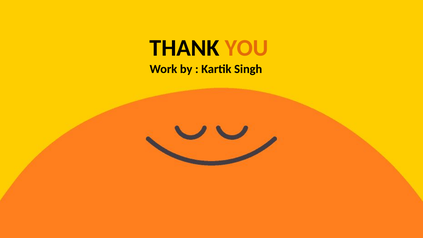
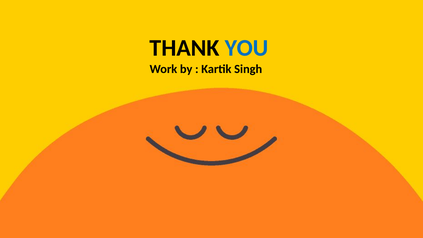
YOU colour: orange -> blue
